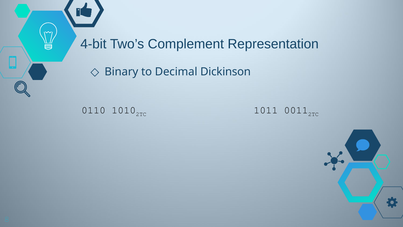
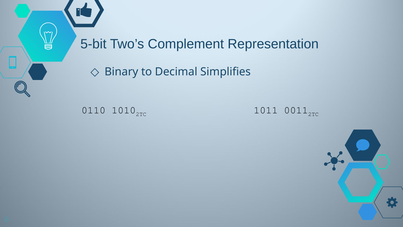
4-bit: 4-bit -> 5-bit
Dickinson: Dickinson -> Simplifies
